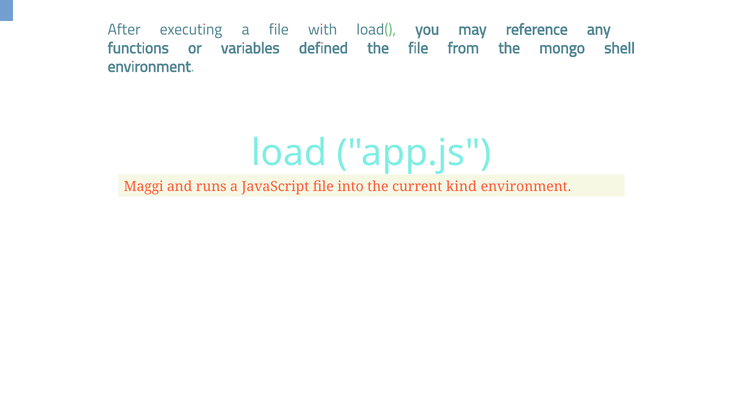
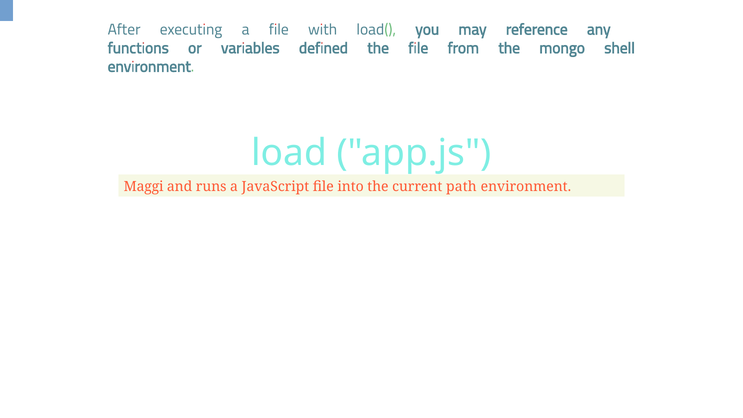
kind: kind -> path
